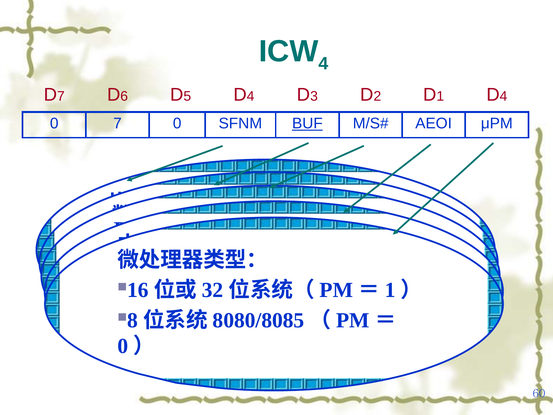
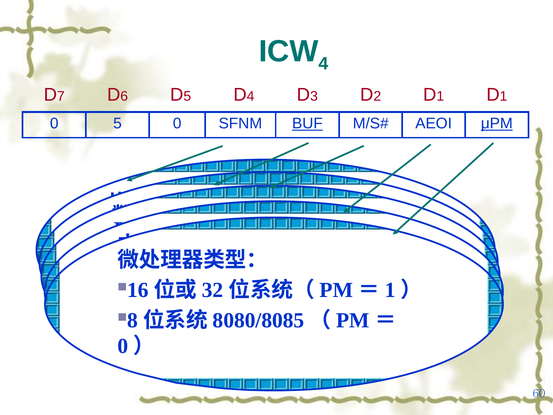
4 at (504, 96): 4 -> 1
0 7: 7 -> 5
μPM underline: none -> present
